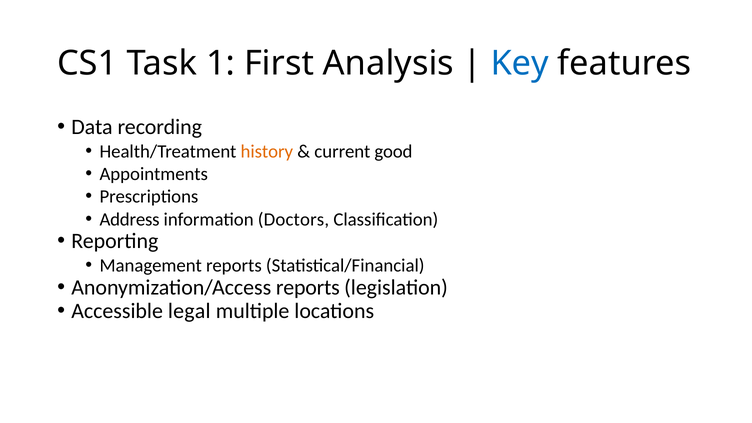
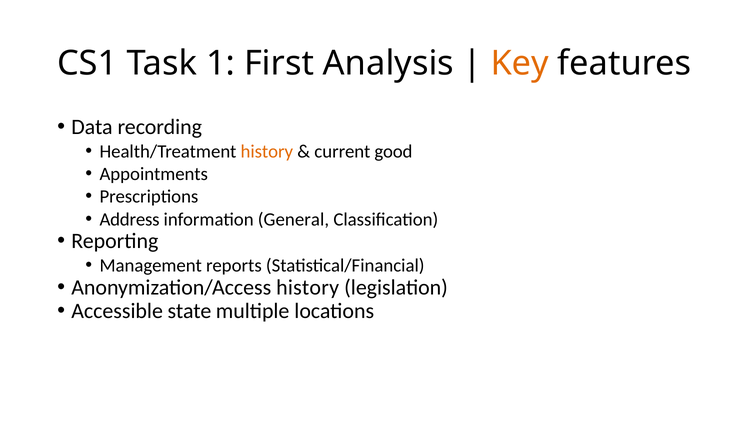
Key colour: blue -> orange
Doctors: Doctors -> General
Anonymization/Access reports: reports -> history
legal: legal -> state
